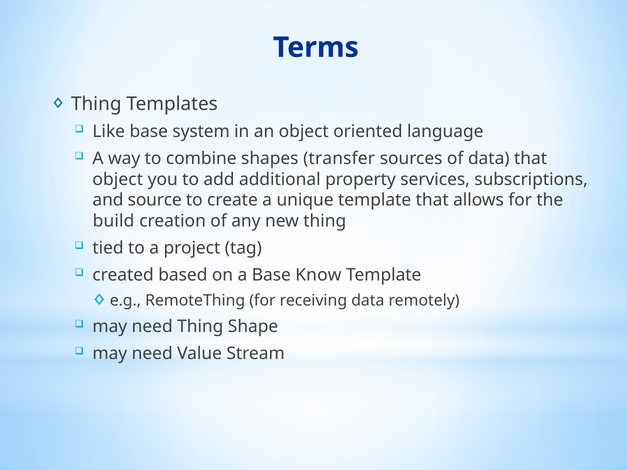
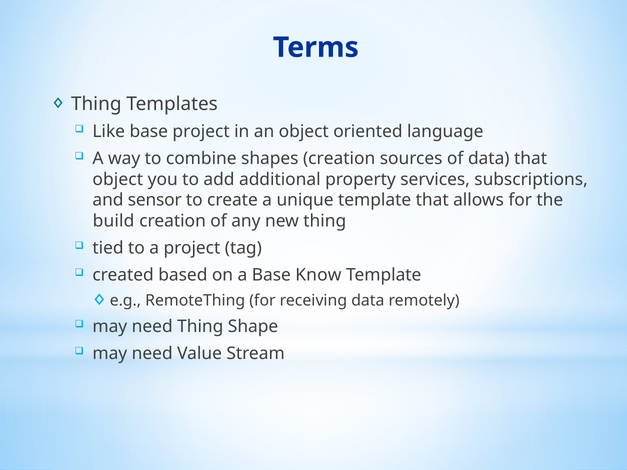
base system: system -> project
shapes transfer: transfer -> creation
source: source -> sensor
